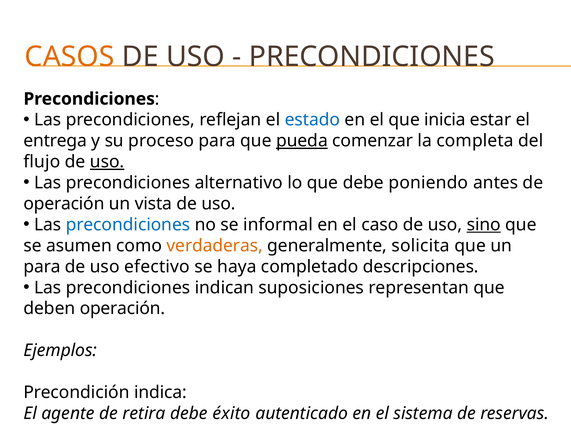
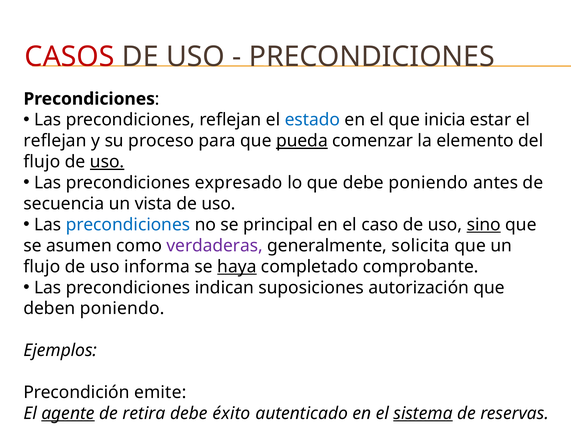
CASOS colour: orange -> red
entrega at (55, 141): entrega -> reflejan
completa: completa -> elemento
alternativo: alternativo -> expresado
operación at (64, 203): operación -> secuencia
informal: informal -> principal
verdaderas colour: orange -> purple
para at (42, 266): para -> flujo
efectivo: efectivo -> informa
haya underline: none -> present
descripciones: descripciones -> comprobante
representan: representan -> autorización
deben operación: operación -> poniendo
indica: indica -> emite
agente underline: none -> present
sistema underline: none -> present
